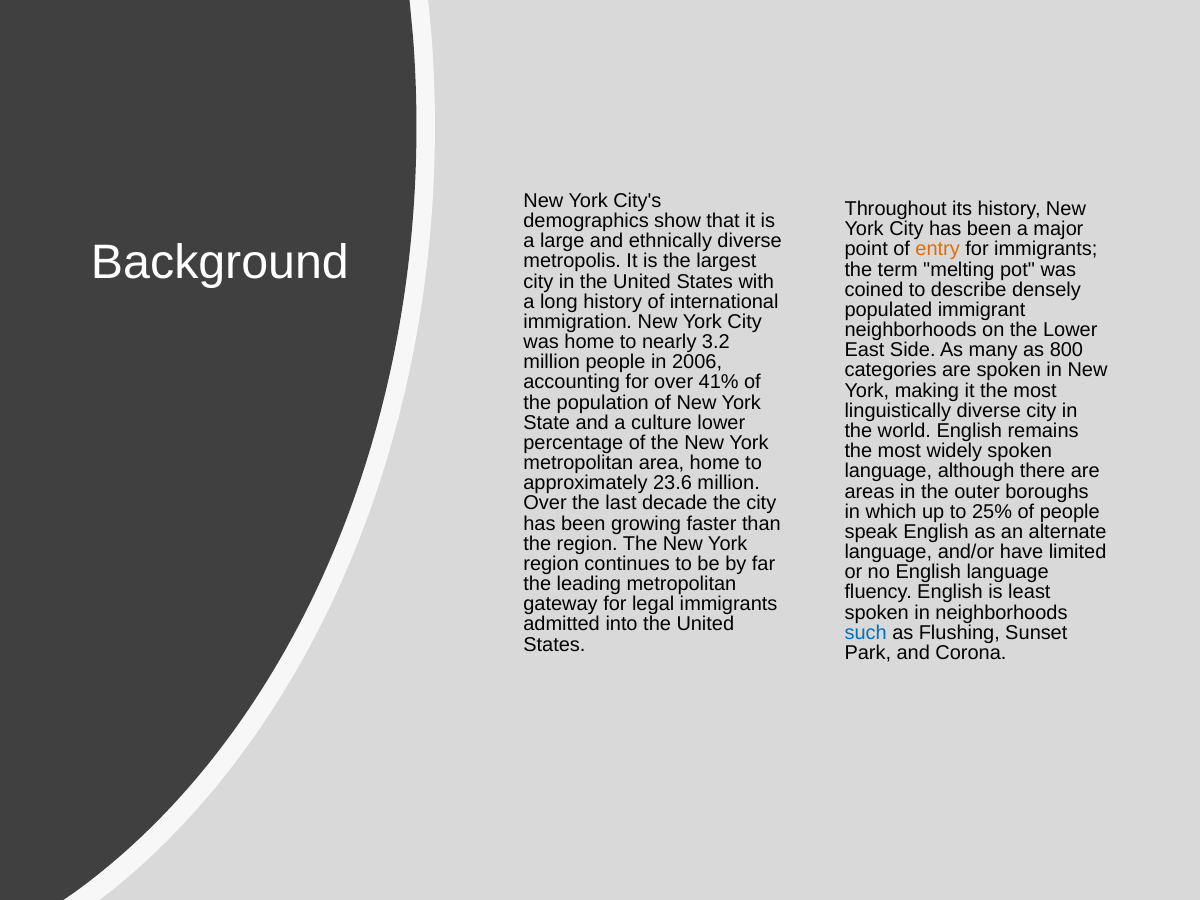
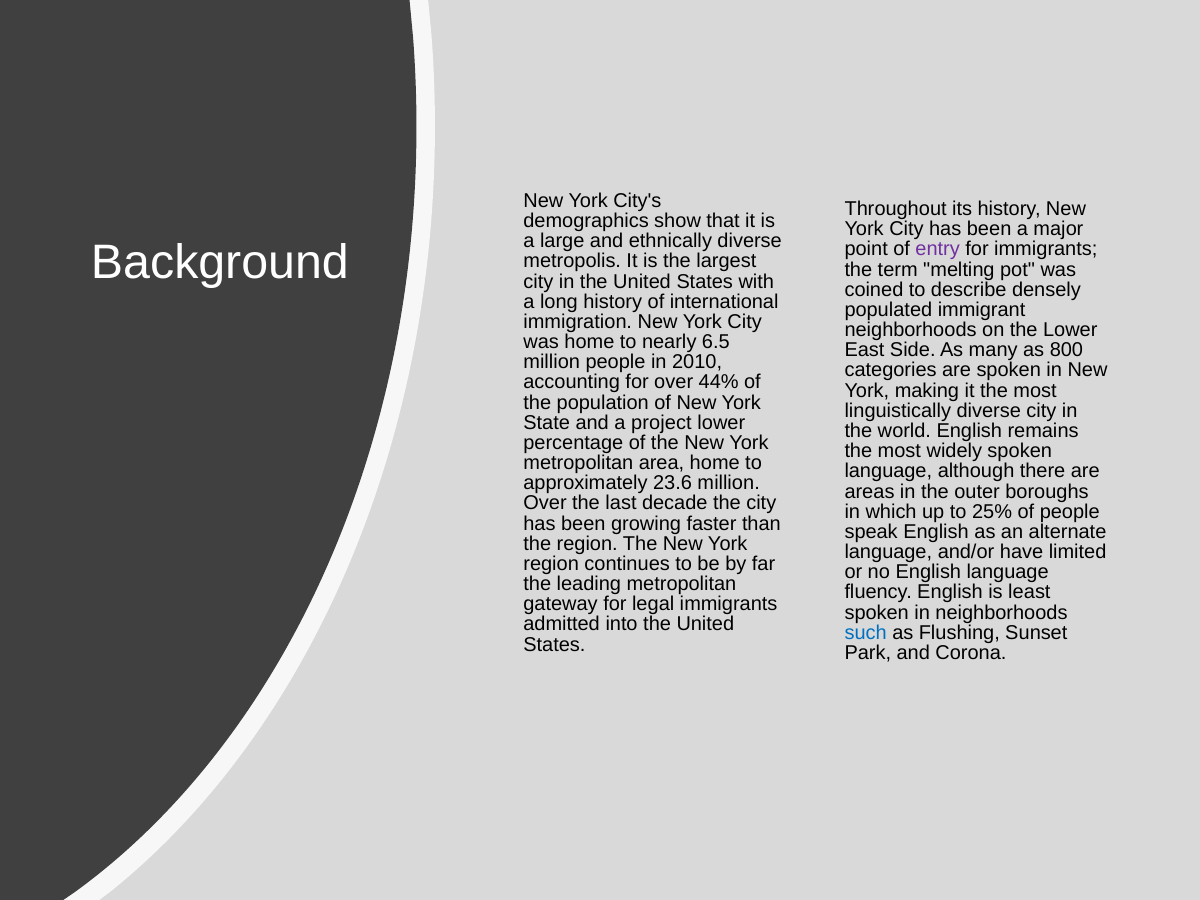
entry colour: orange -> purple
3.2: 3.2 -> 6.5
2006: 2006 -> 2010
41%: 41% -> 44%
culture: culture -> project
